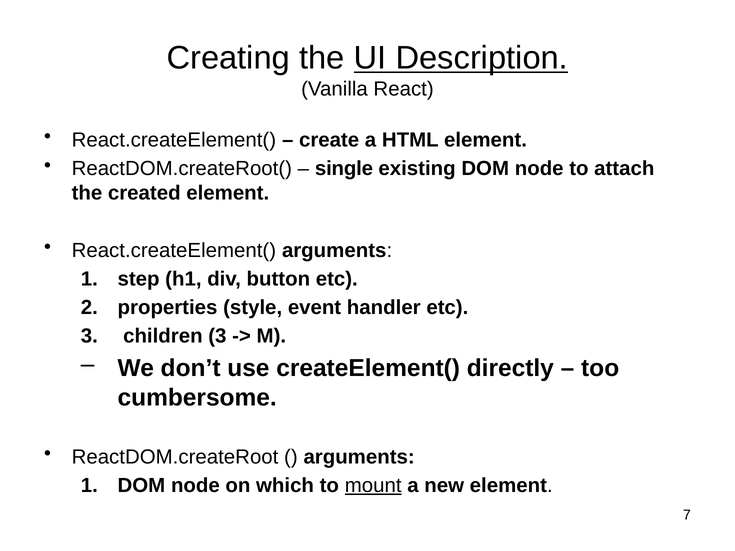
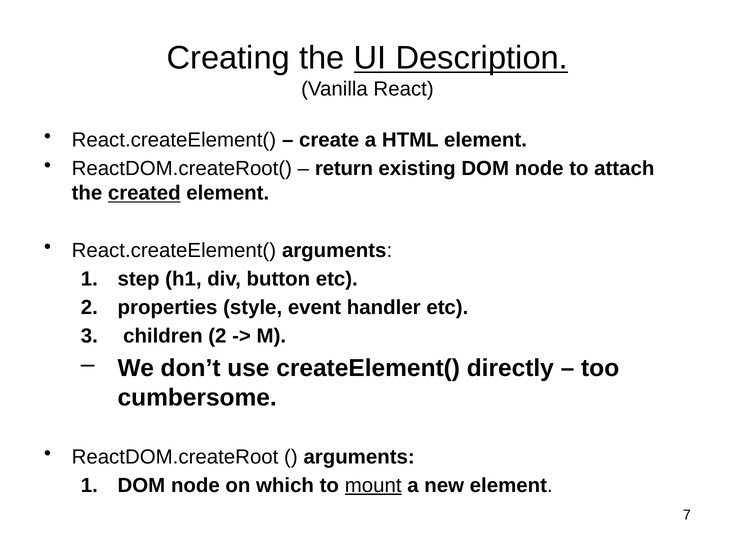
single: single -> return
created underline: none -> present
children 3: 3 -> 2
